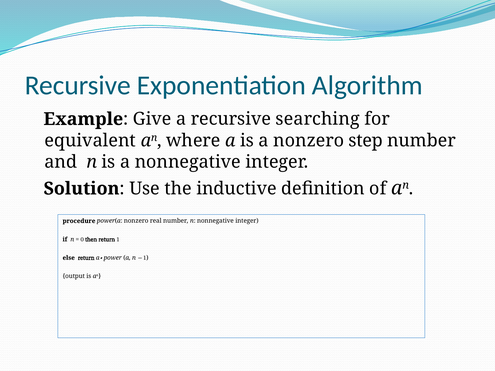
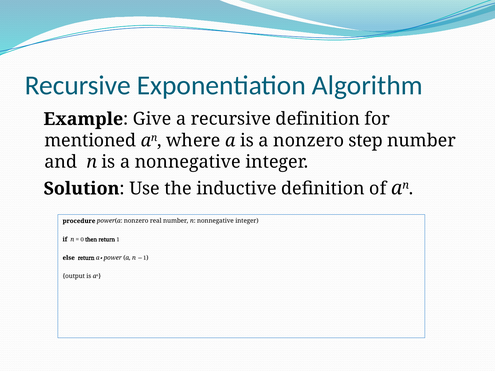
recursive searching: searching -> definition
equivalent: equivalent -> mentioned
